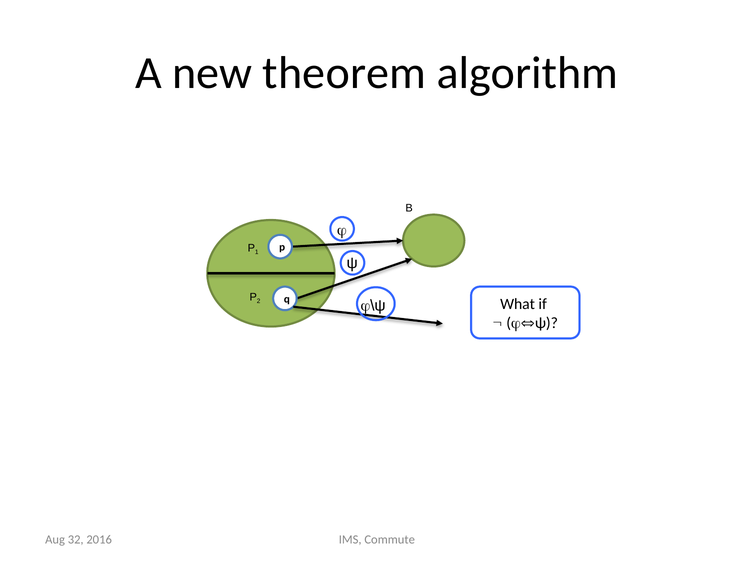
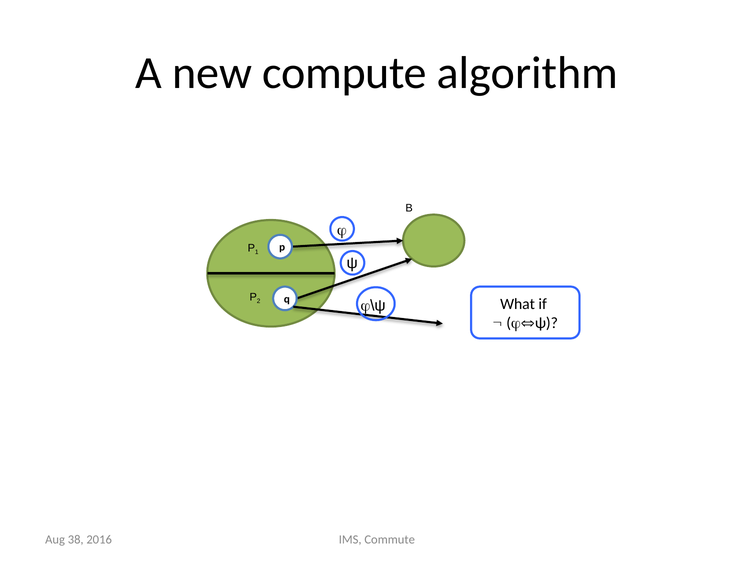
theorem: theorem -> compute
32: 32 -> 38
